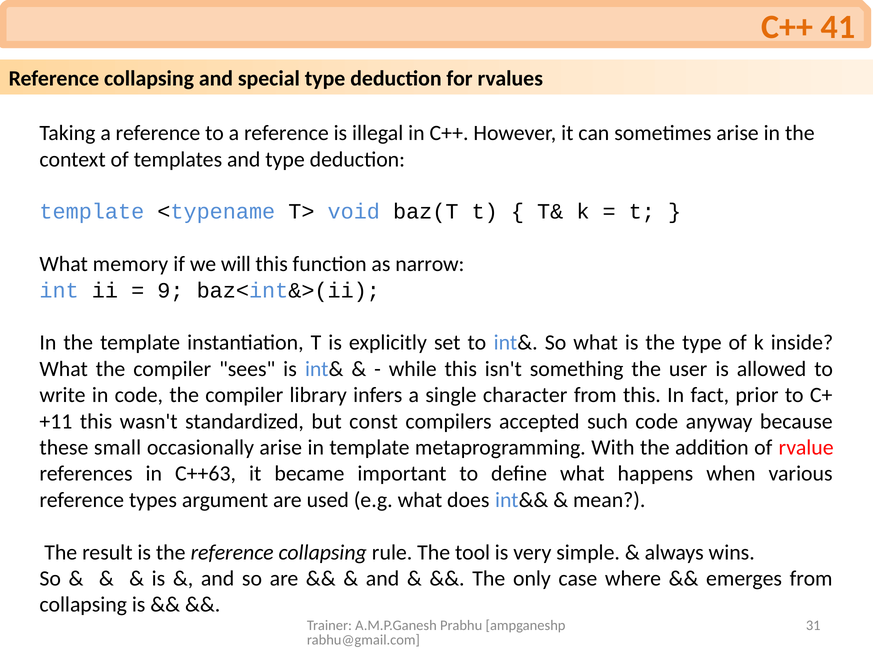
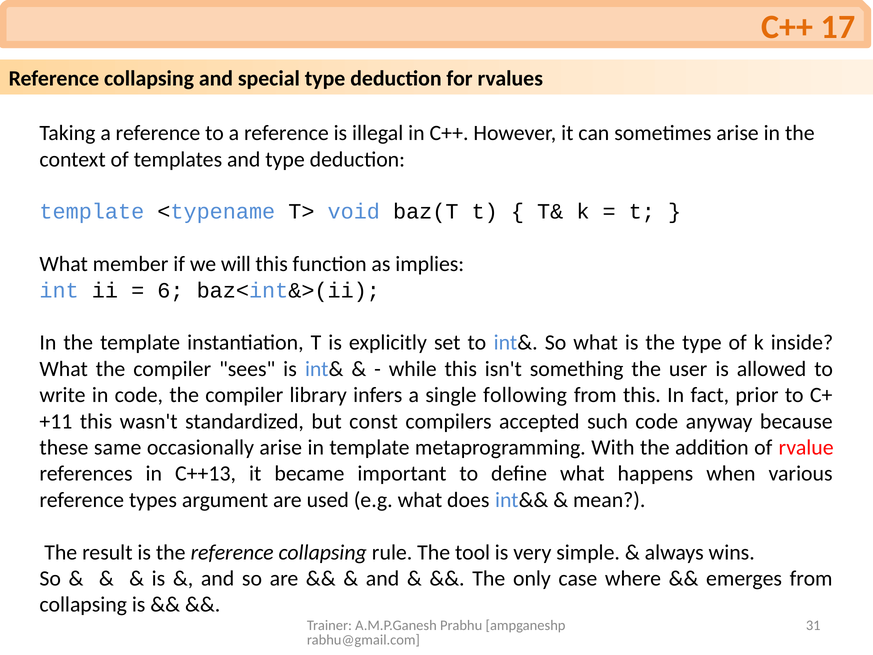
41: 41 -> 17
memory: memory -> member
narrow: narrow -> implies
9: 9 -> 6
character: character -> following
small: small -> same
C++63: C++63 -> C++13
